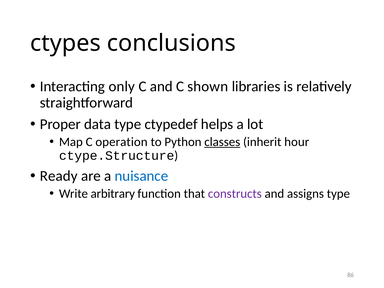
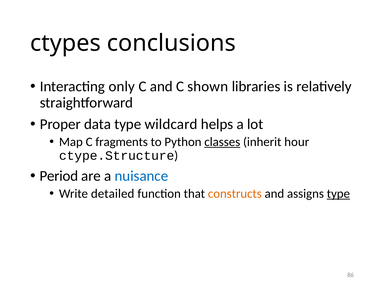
ctypedef: ctypedef -> wildcard
operation: operation -> fragments
Ready: Ready -> Period
arbitrary: arbitrary -> detailed
constructs colour: purple -> orange
type at (338, 194) underline: none -> present
